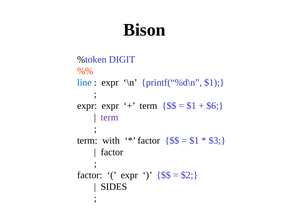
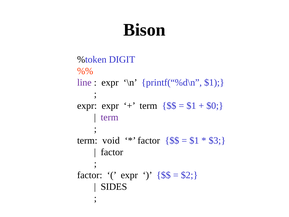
line colour: blue -> purple
$6: $6 -> $0
with: with -> void
